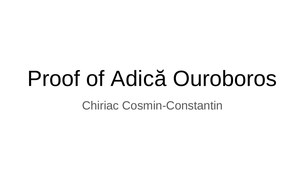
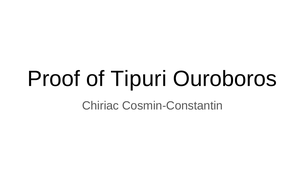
Adică: Adică -> Tipuri
